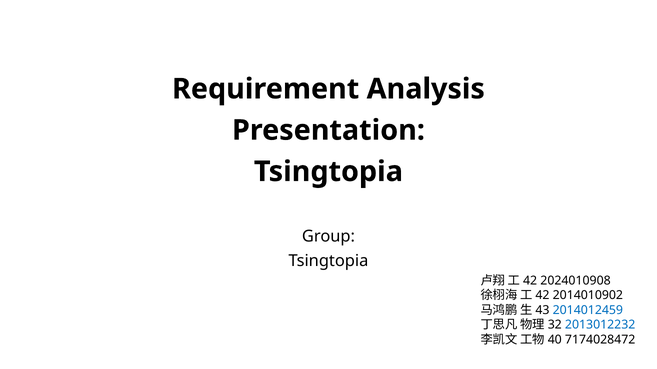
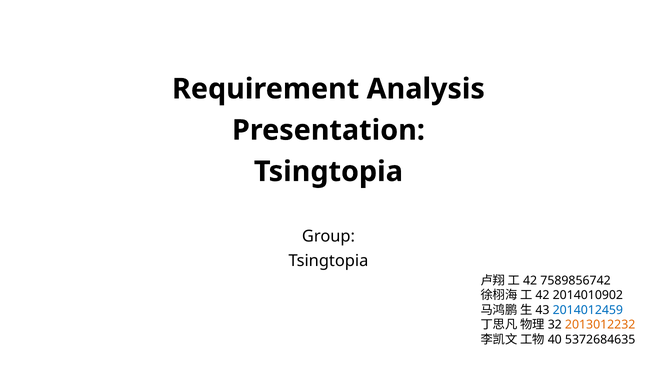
2024010908: 2024010908 -> 7589856742
2013012232 colour: blue -> orange
7174028472: 7174028472 -> 5372684635
